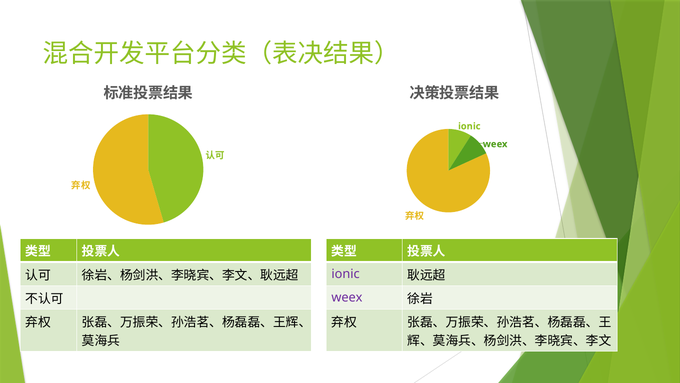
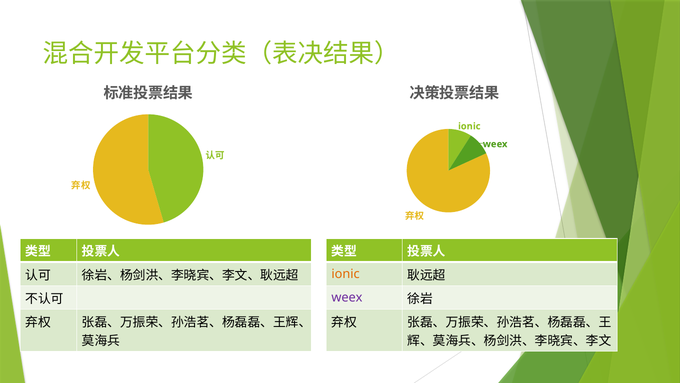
ionic at (346, 274) colour: purple -> orange
